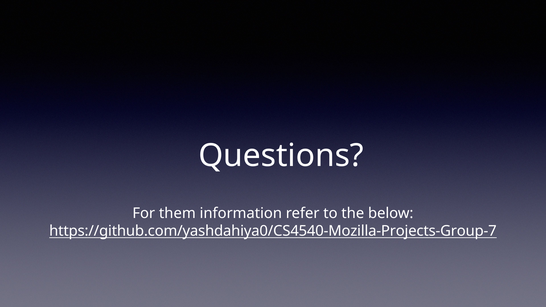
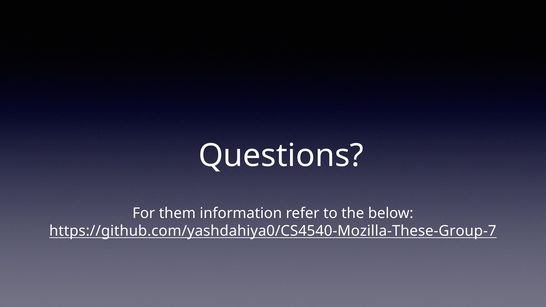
https://github.com/yashdahiya0/CS4540-Mozilla-Projects-Group-7: https://github.com/yashdahiya0/CS4540-Mozilla-Projects-Group-7 -> https://github.com/yashdahiya0/CS4540-Mozilla-These-Group-7
